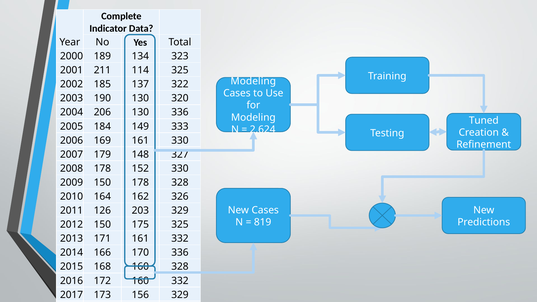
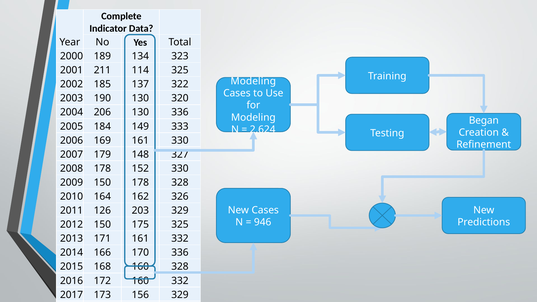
Tuned: Tuned -> Began
819: 819 -> 946
